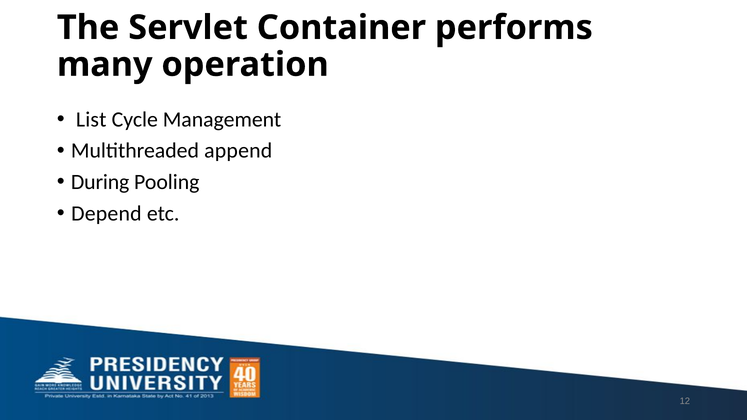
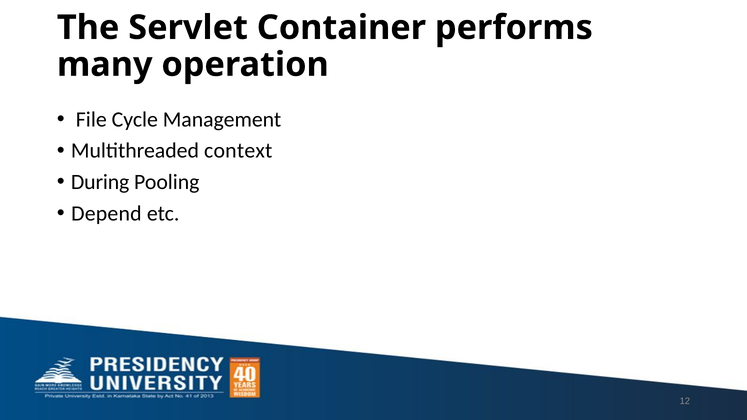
List: List -> File
append: append -> context
